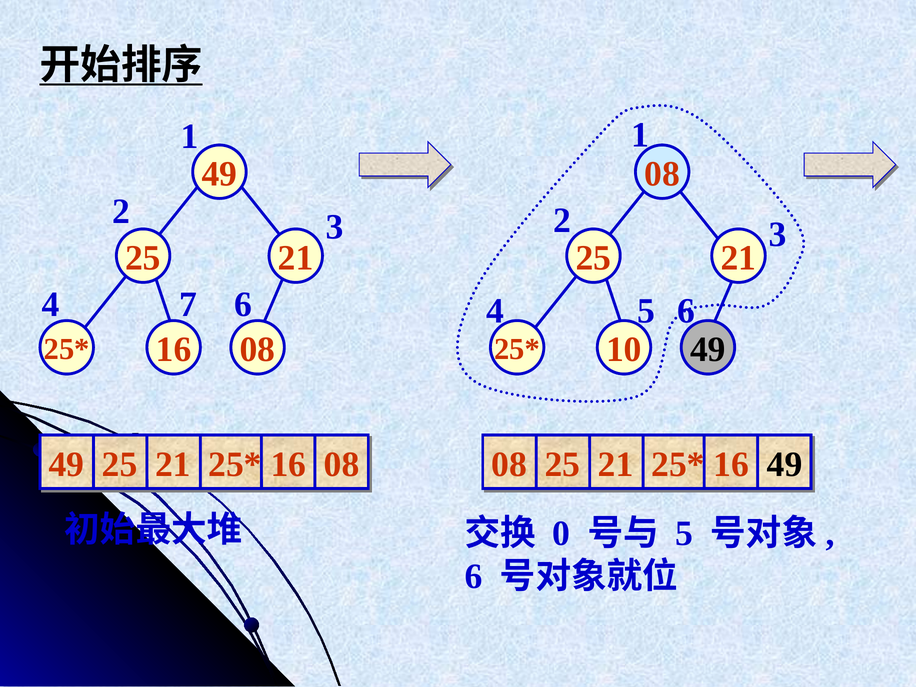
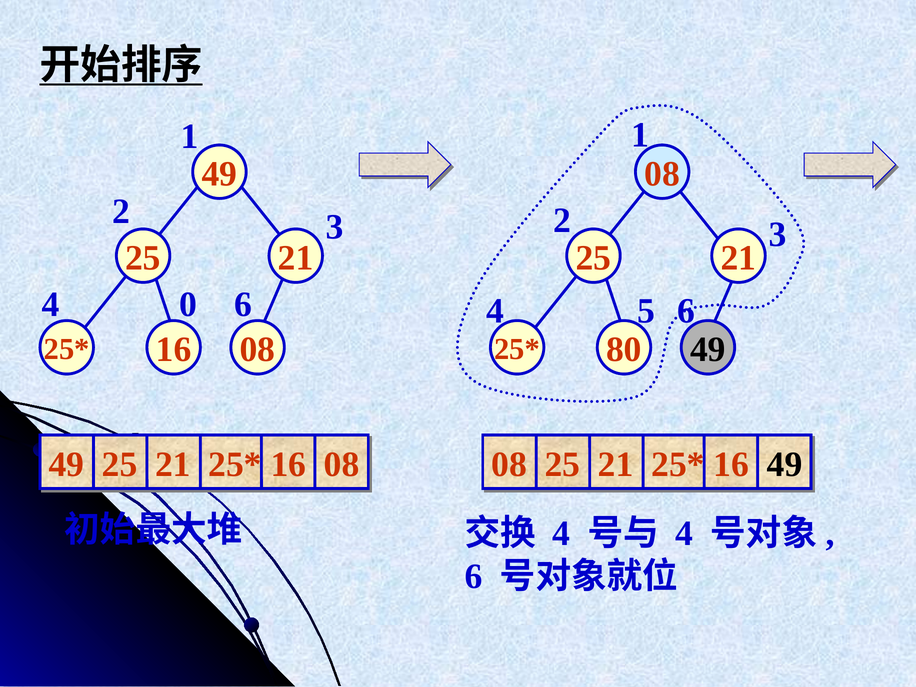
7: 7 -> 0
10: 10 -> 80
0 at (561, 534): 0 -> 4
5 at (684, 534): 5 -> 4
